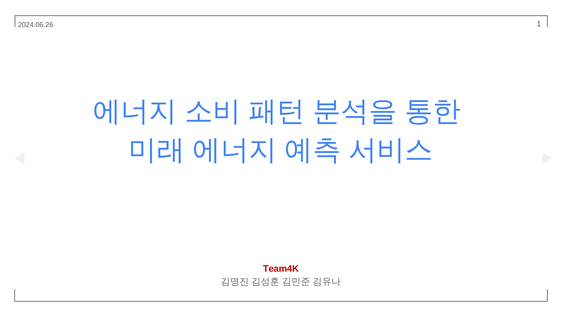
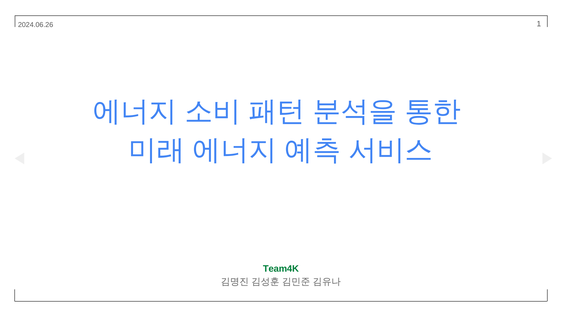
Team4K colour: red -> green
